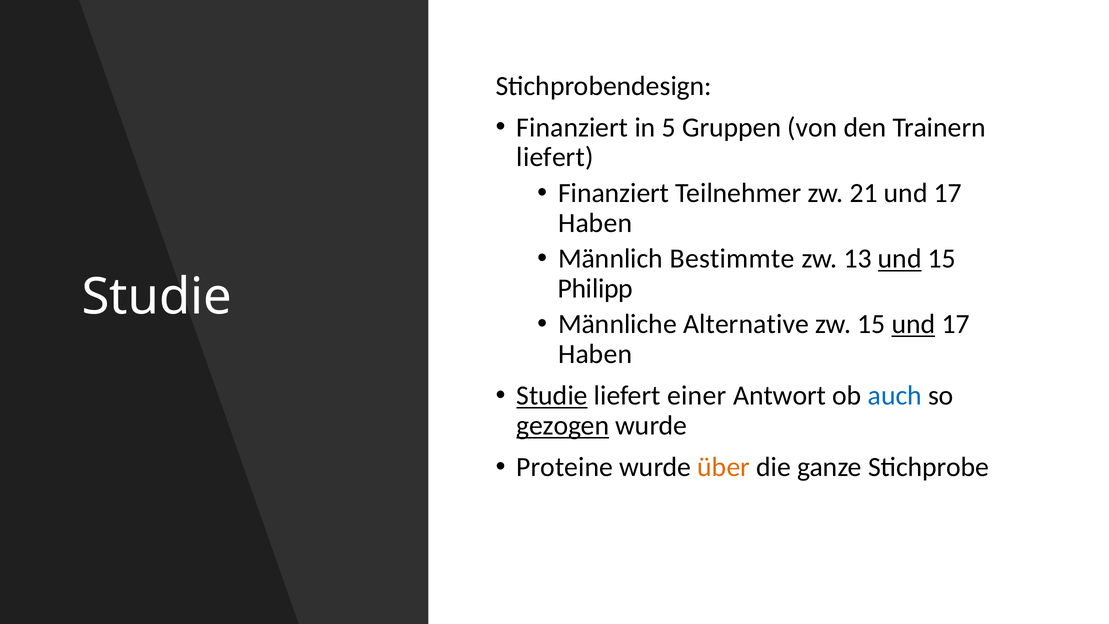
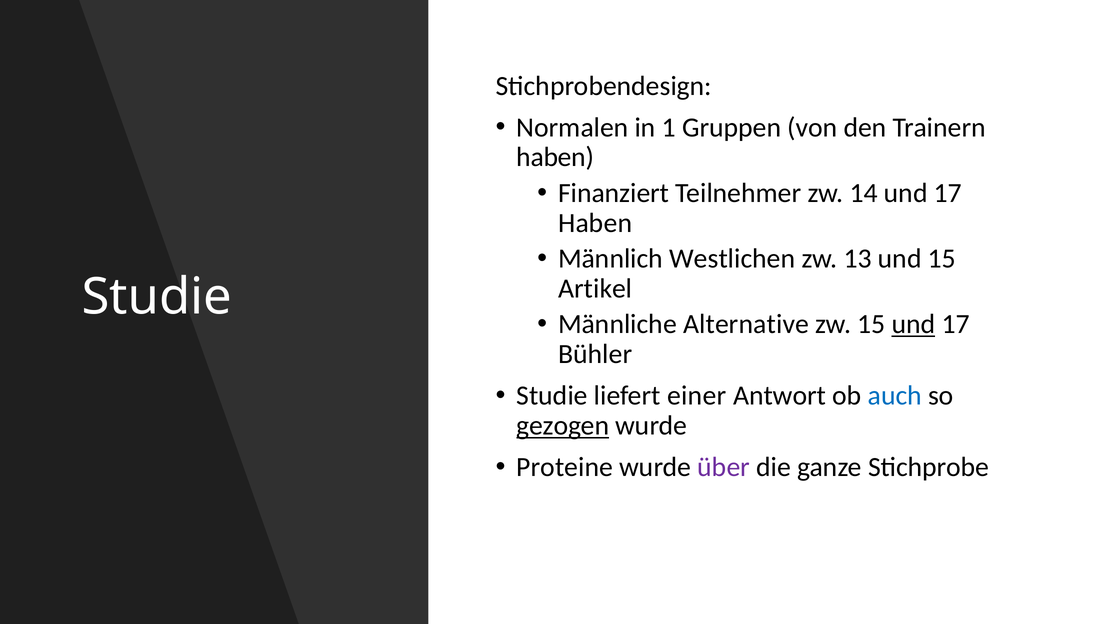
Finanziert at (572, 127): Finanziert -> Normalen
5: 5 -> 1
liefert at (555, 157): liefert -> haben
21: 21 -> 14
Bestimmte: Bestimmte -> Westlichen
und at (900, 259) underline: present -> none
Philipp: Philipp -> Artikel
Haben at (595, 354): Haben -> Bühler
Studie at (552, 396) underline: present -> none
über colour: orange -> purple
